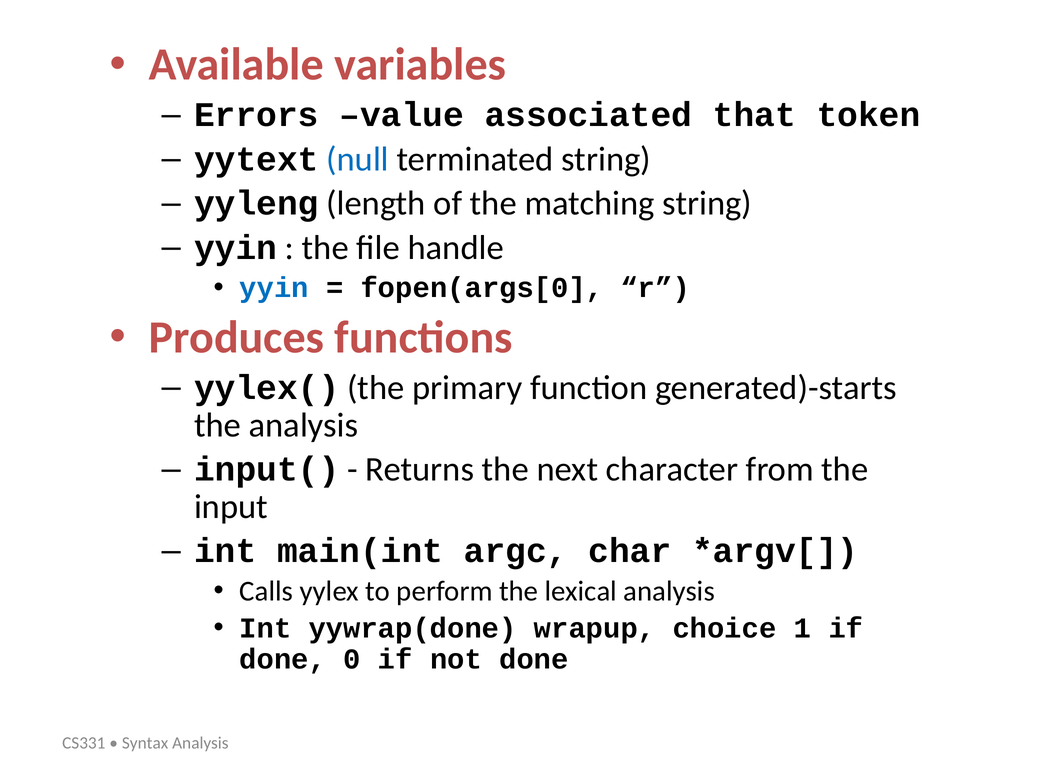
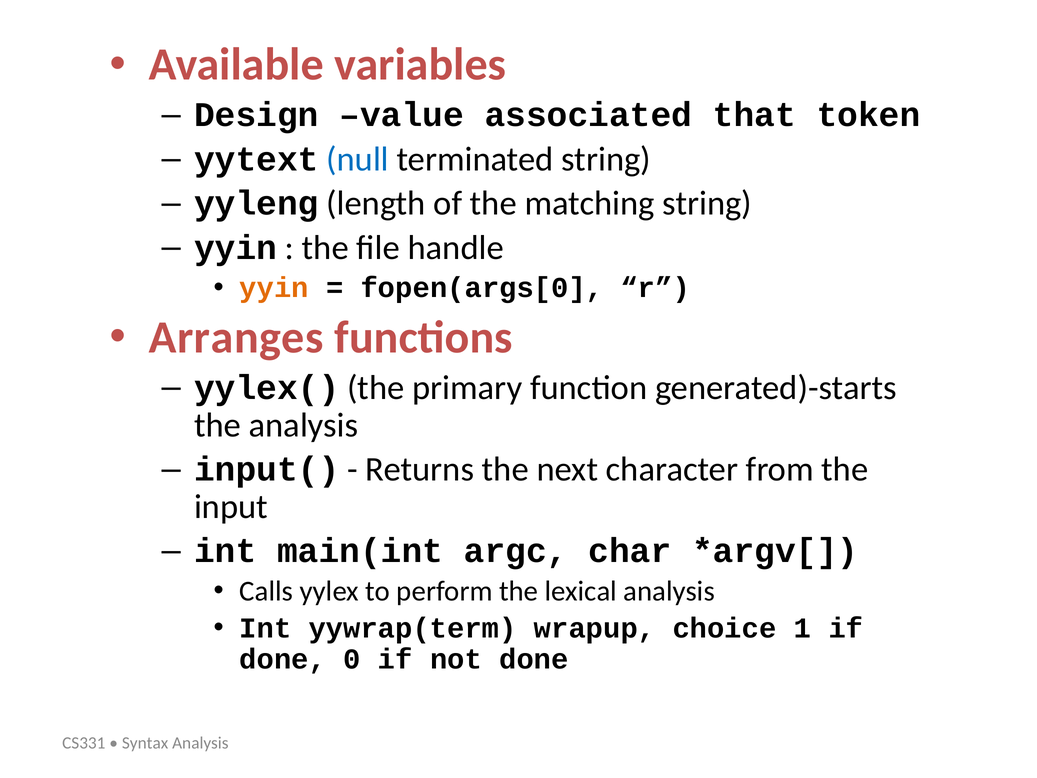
Errors: Errors -> Design
yyin at (274, 288) colour: blue -> orange
Produces: Produces -> Arranges
yywrap(done: yywrap(done -> yywrap(term
